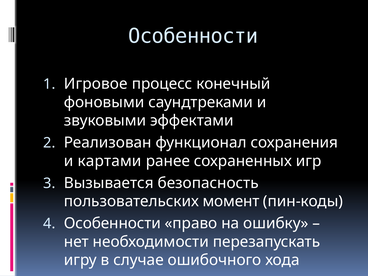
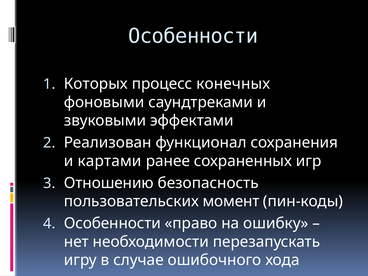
Игровое: Игровое -> Которых
конечный: конечный -> конечных
Вызывается: Вызывается -> Отношению
